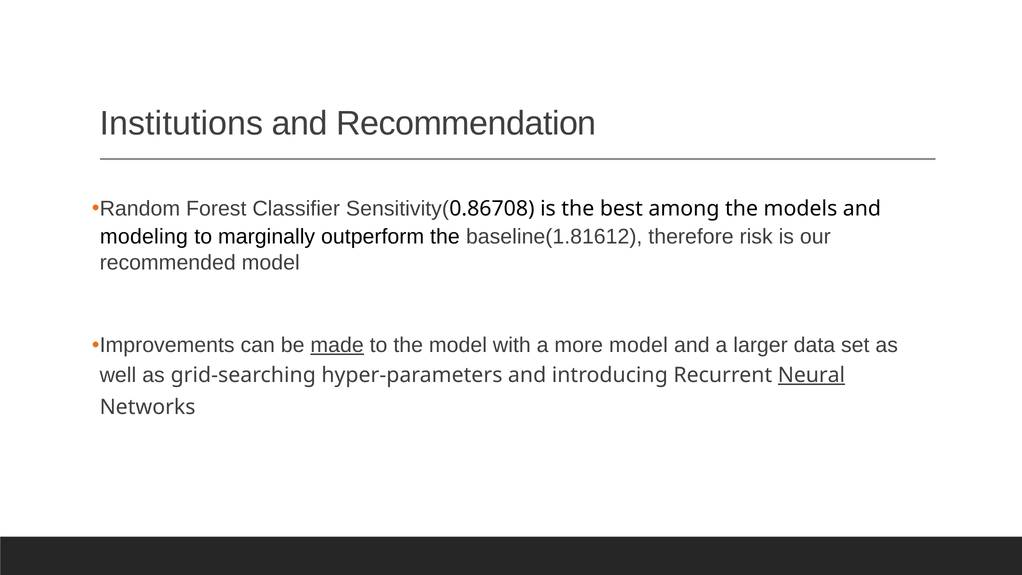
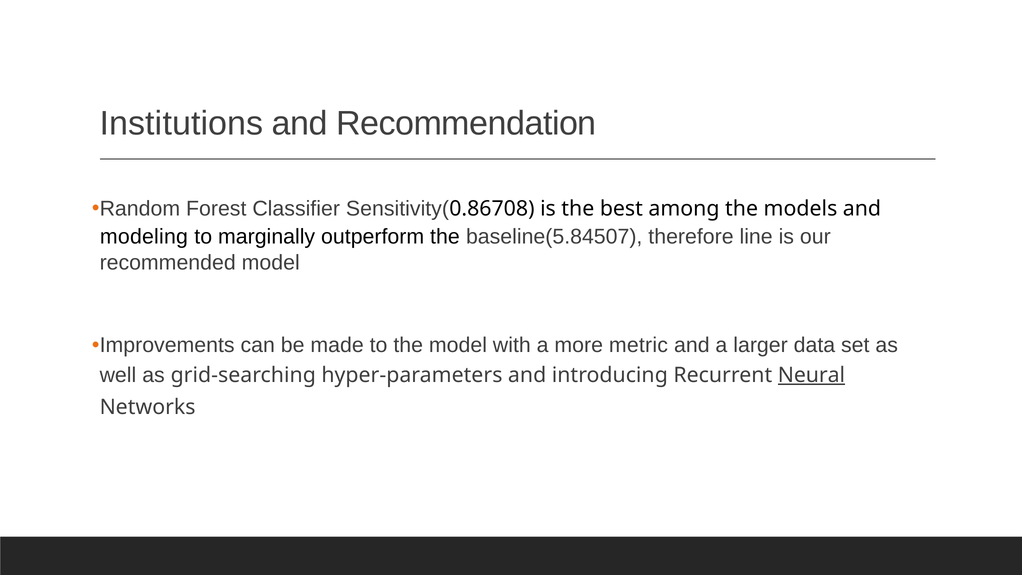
baseline(1.81612: baseline(1.81612 -> baseline(5.84507
risk: risk -> line
made underline: present -> none
more model: model -> metric
